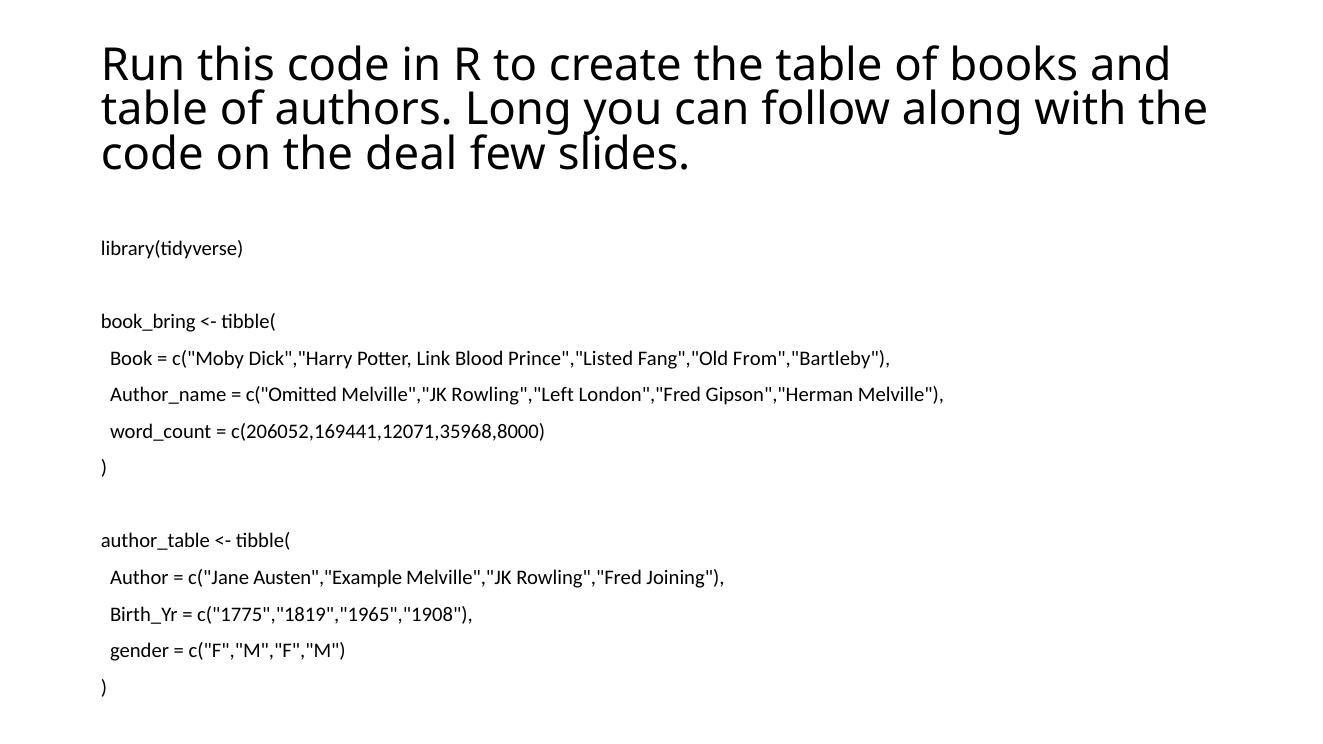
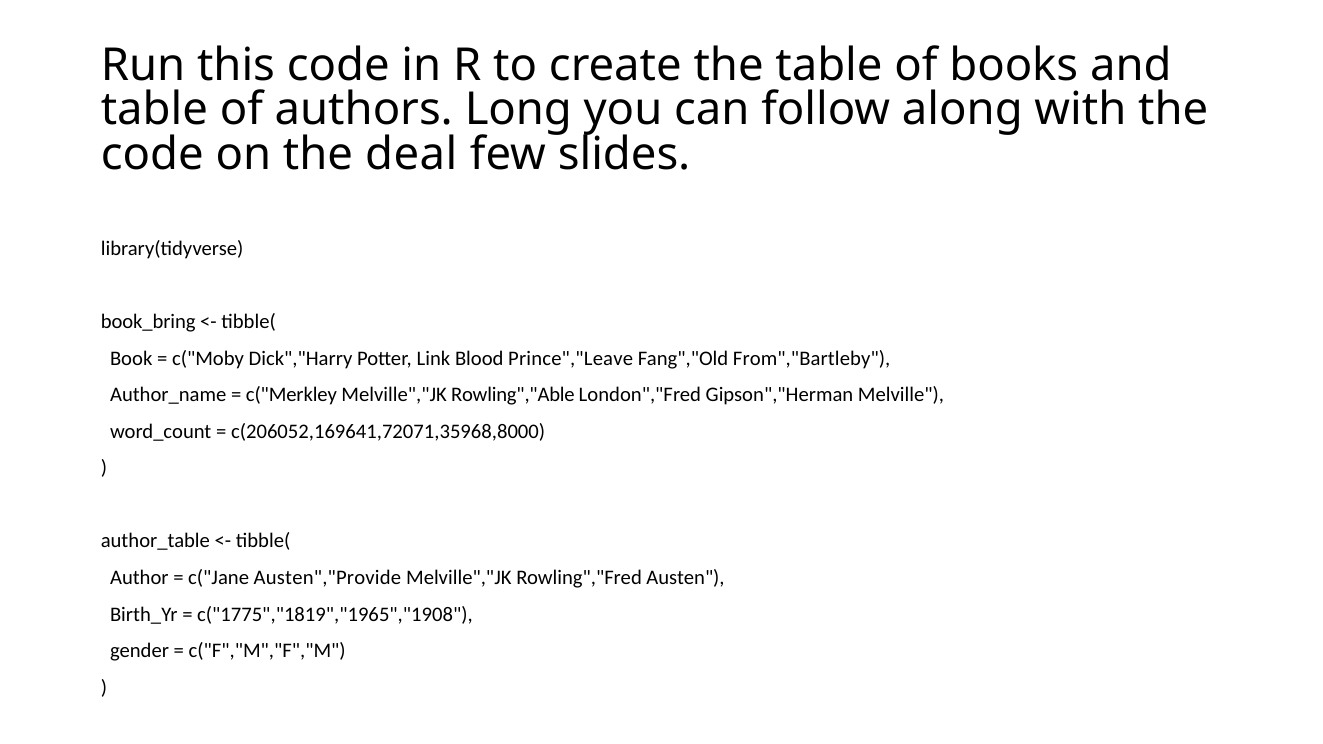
Prince","Listed: Prince","Listed -> Prince","Leave
c("Omitted: c("Omitted -> c("Merkley
Rowling","Left: Rowling","Left -> Rowling","Able
c(206052,169441,12071,35968,8000: c(206052,169441,12071,35968,8000 -> c(206052,169641,72071,35968,8000
Austen","Example: Austen","Example -> Austen","Provide
Joining: Joining -> Austen
